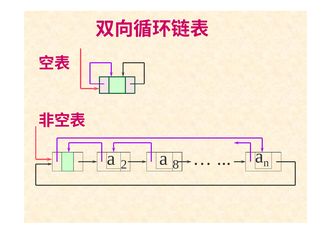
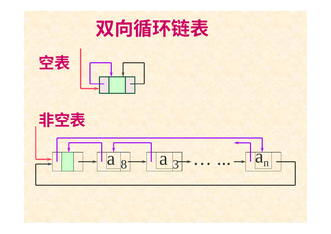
2: 2 -> 8
8: 8 -> 3
